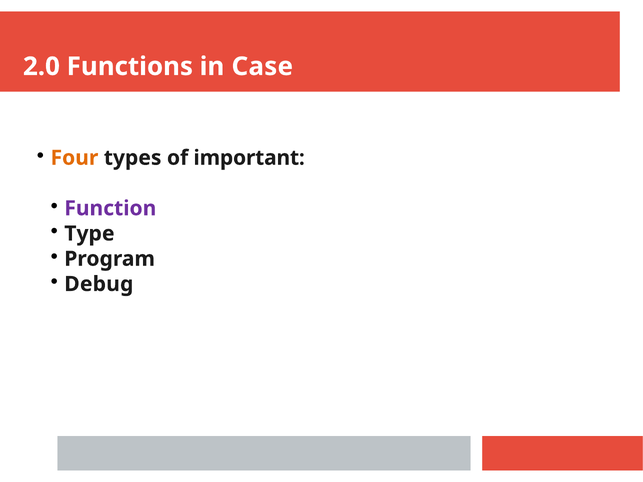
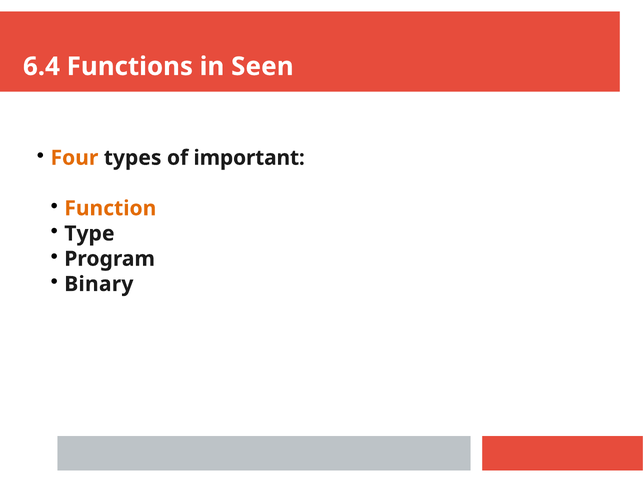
2.0: 2.0 -> 6.4
Case: Case -> Seen
Function colour: purple -> orange
Debug: Debug -> Binary
